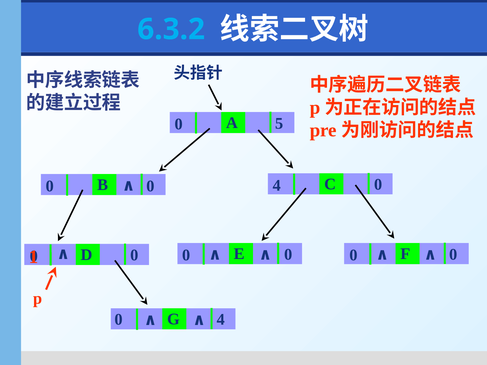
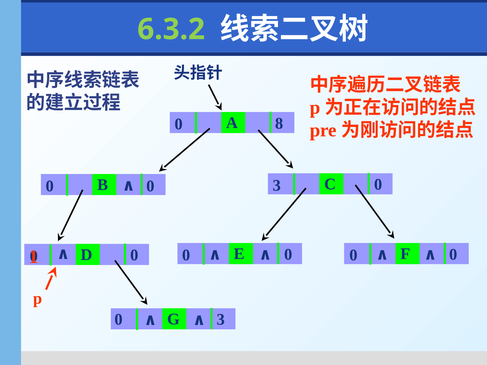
6.3.2 colour: light blue -> light green
5: 5 -> 8
4 at (277, 186): 4 -> 3
4 at (221, 320): 4 -> 3
